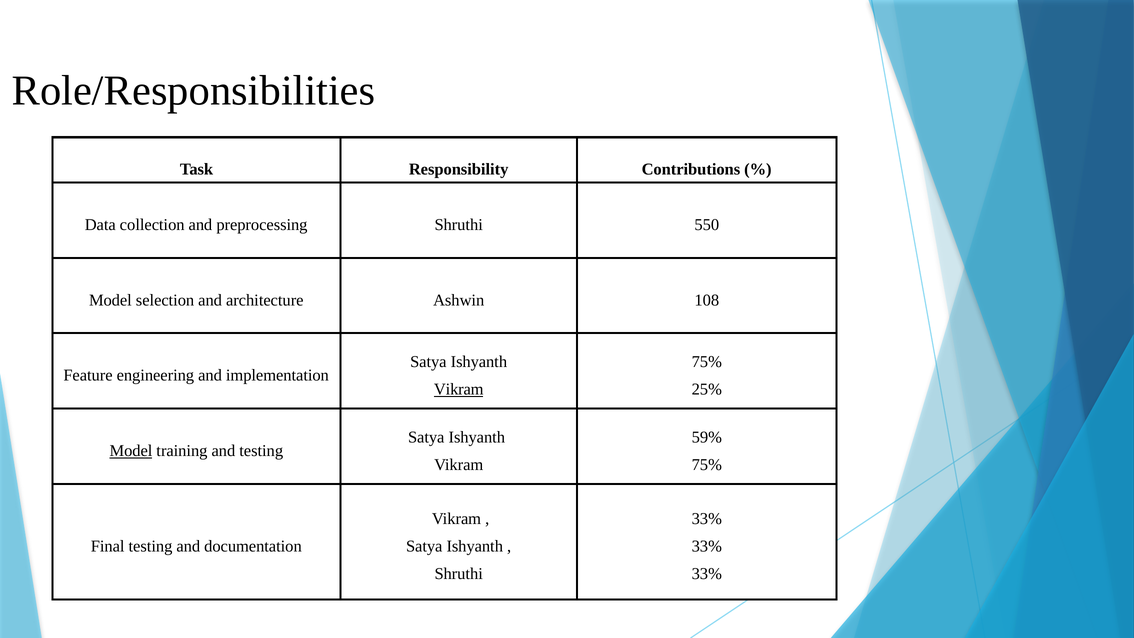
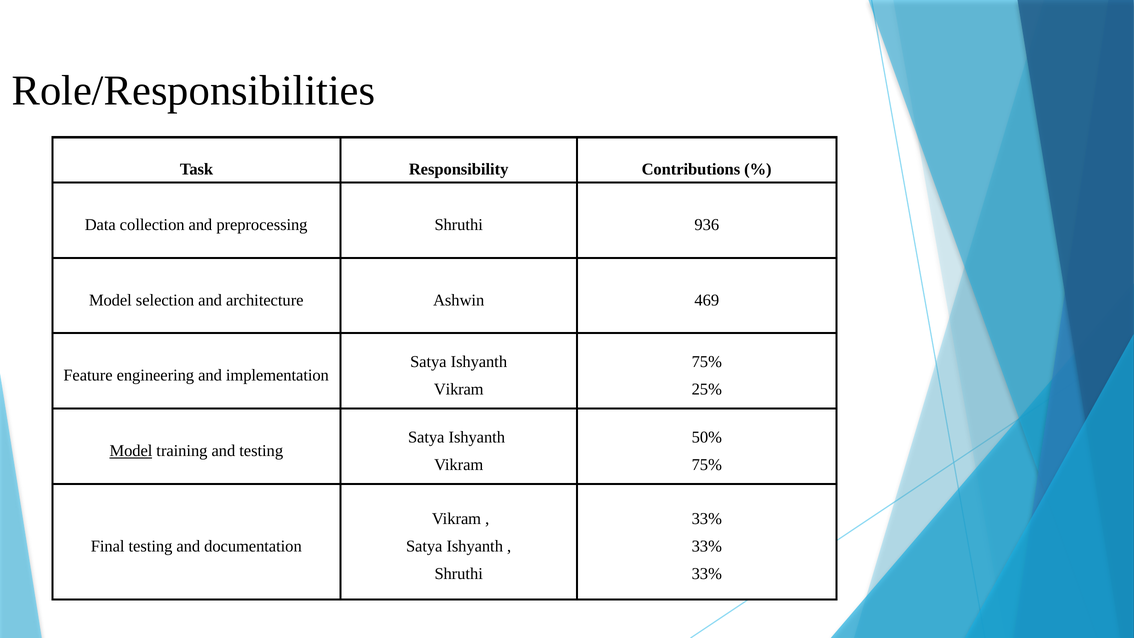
550: 550 -> 936
108: 108 -> 469
Vikram at (459, 389) underline: present -> none
59%: 59% -> 50%
